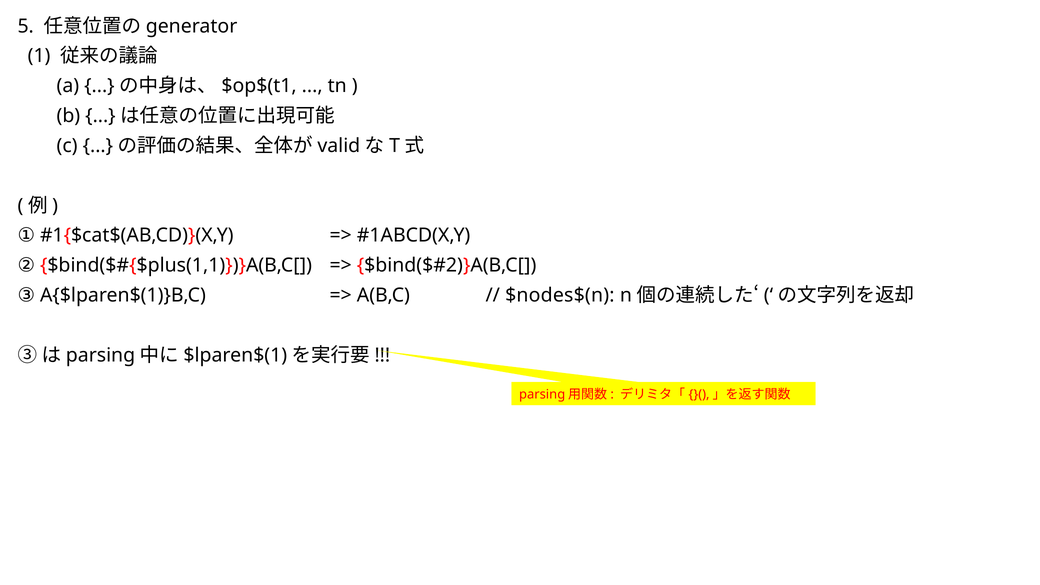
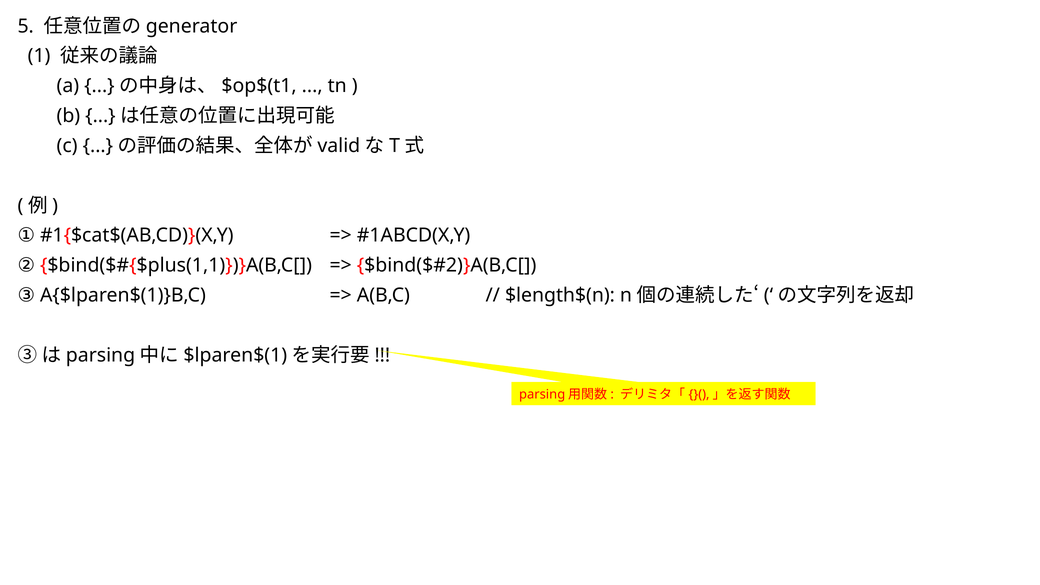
$nodes$(n: $nodes$(n -> $length$(n
